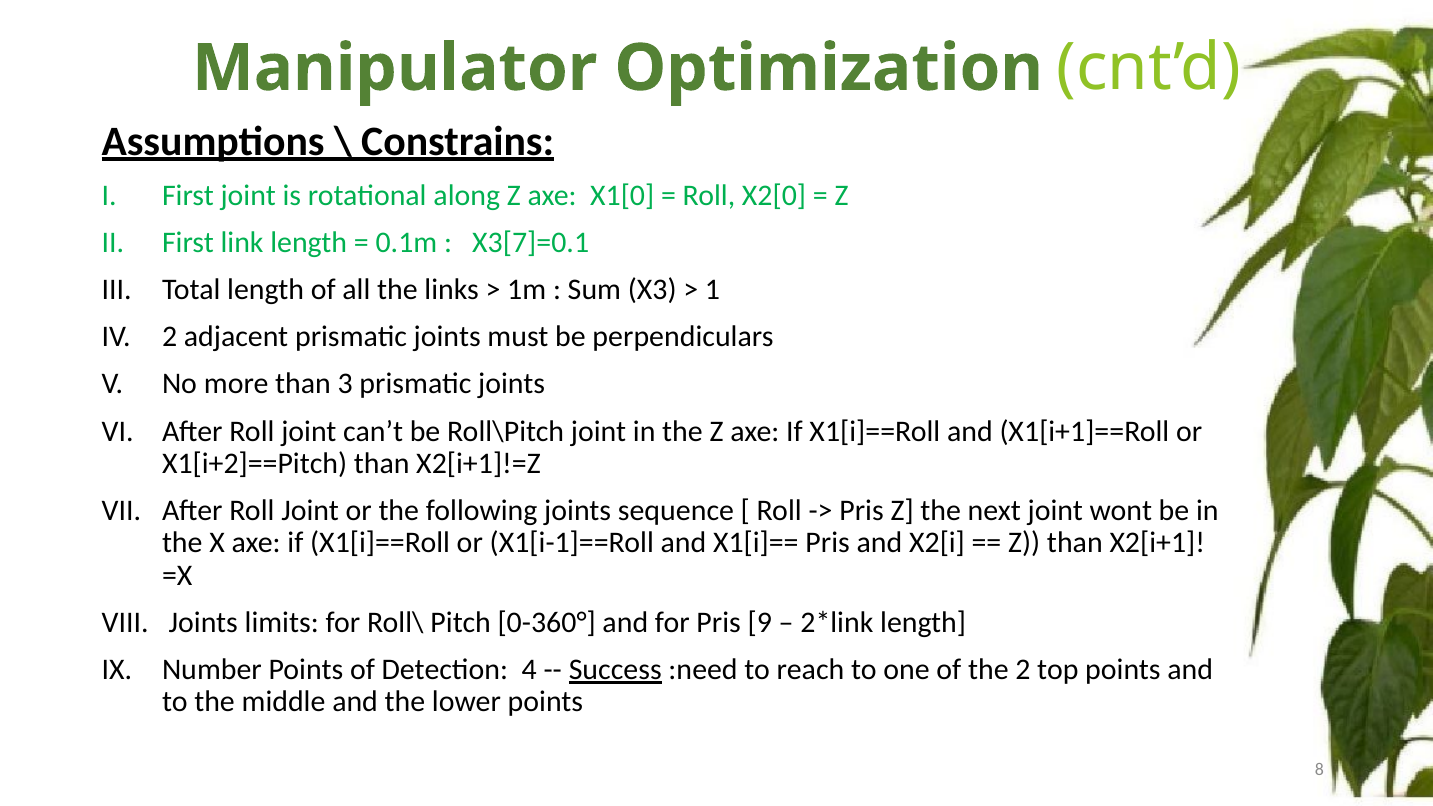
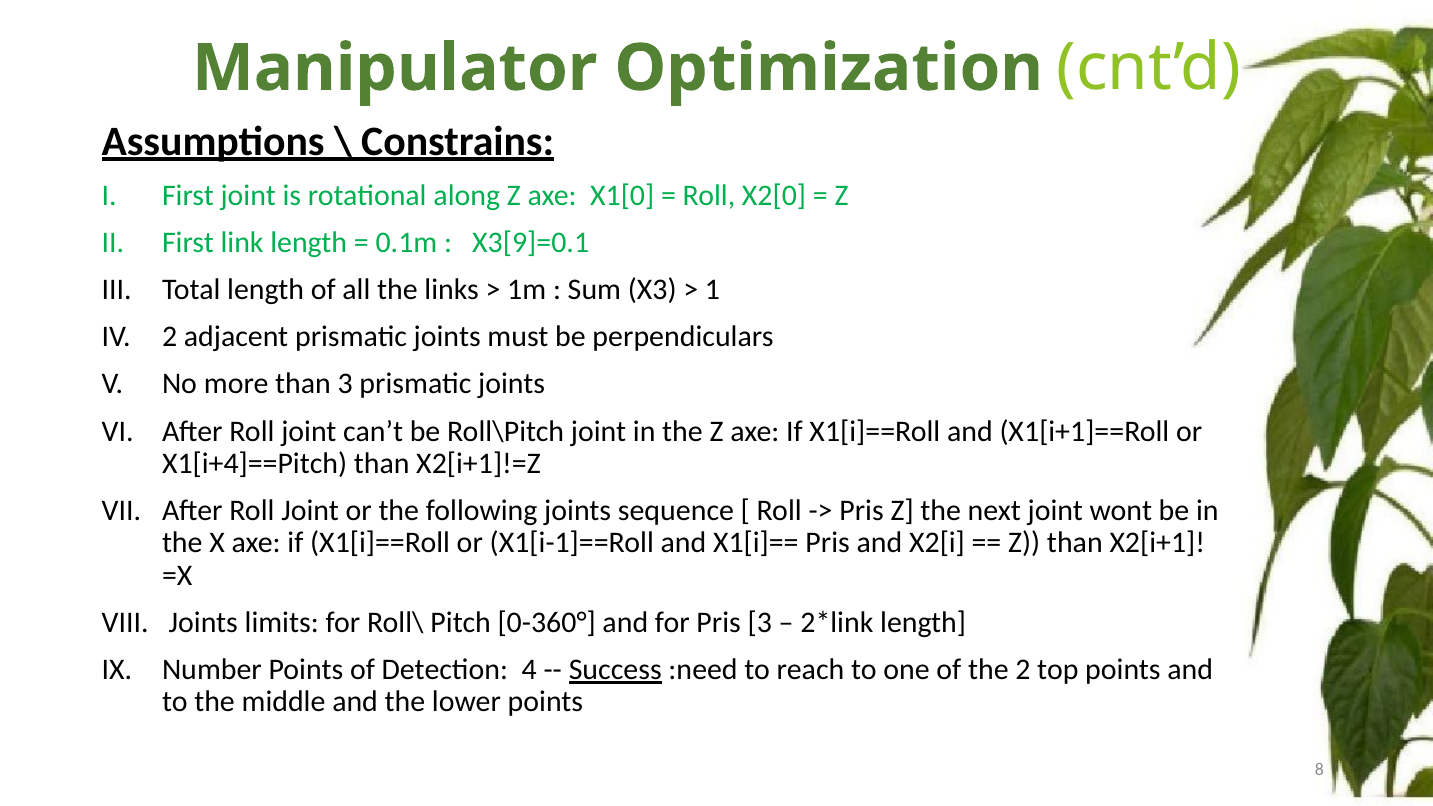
X3[7]=0.1: X3[7]=0.1 -> X3[9]=0.1
X1[i+2]==Pitch: X1[i+2]==Pitch -> X1[i+4]==Pitch
Pris 9: 9 -> 3
